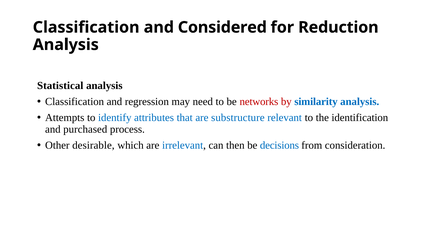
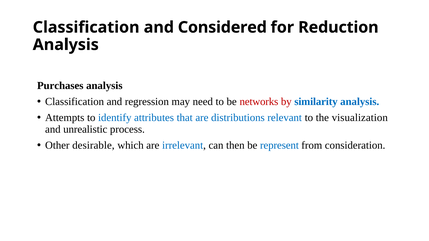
Statistical: Statistical -> Purchases
substructure: substructure -> distributions
identification: identification -> visualization
purchased: purchased -> unrealistic
decisions: decisions -> represent
